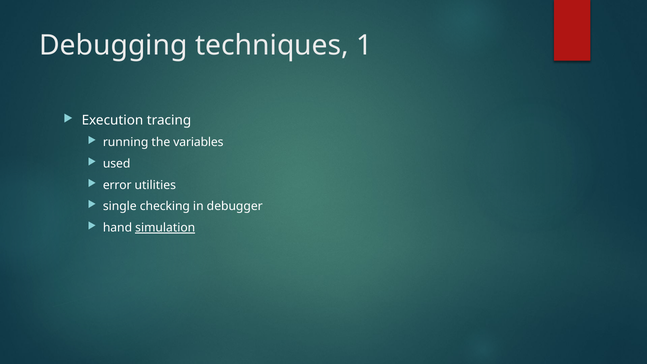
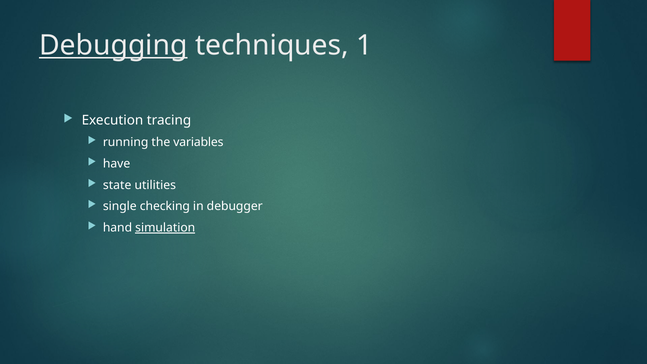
Debugging underline: none -> present
used: used -> have
error: error -> state
